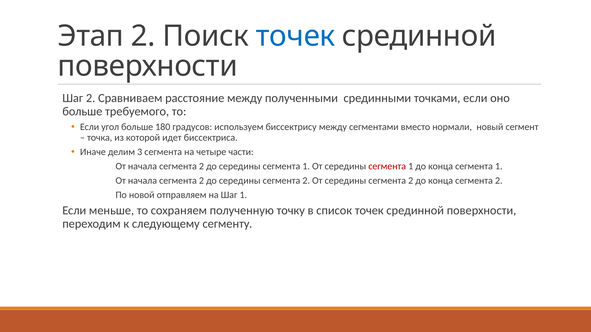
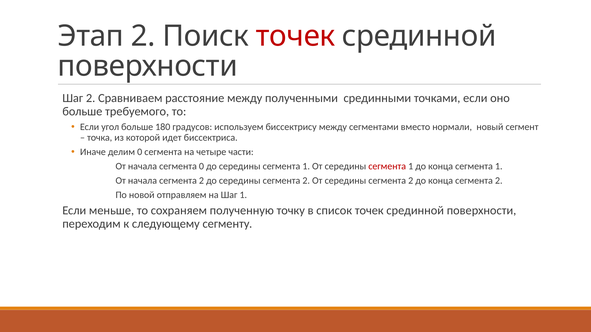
точек at (296, 36) colour: blue -> red
делим 3: 3 -> 0
2 at (201, 167): 2 -> 0
